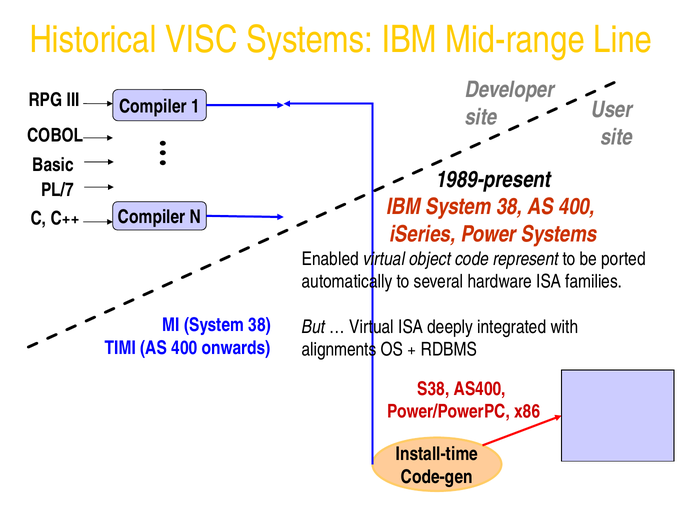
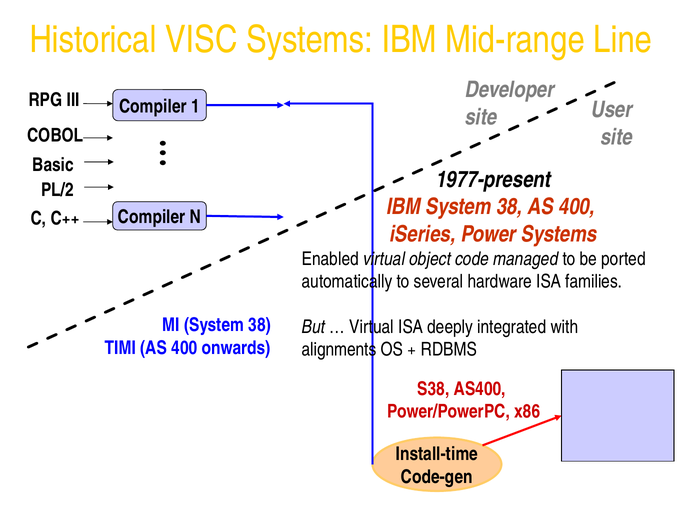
1989-present: 1989-present -> 1977-present
PL/7: PL/7 -> PL/2
represent: represent -> managed
